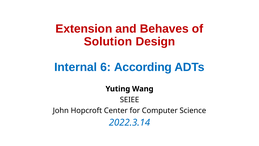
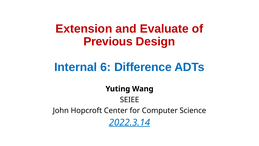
Behaves: Behaves -> Evaluate
Solution: Solution -> Previous
According: According -> Difference
2022.3.14 underline: none -> present
